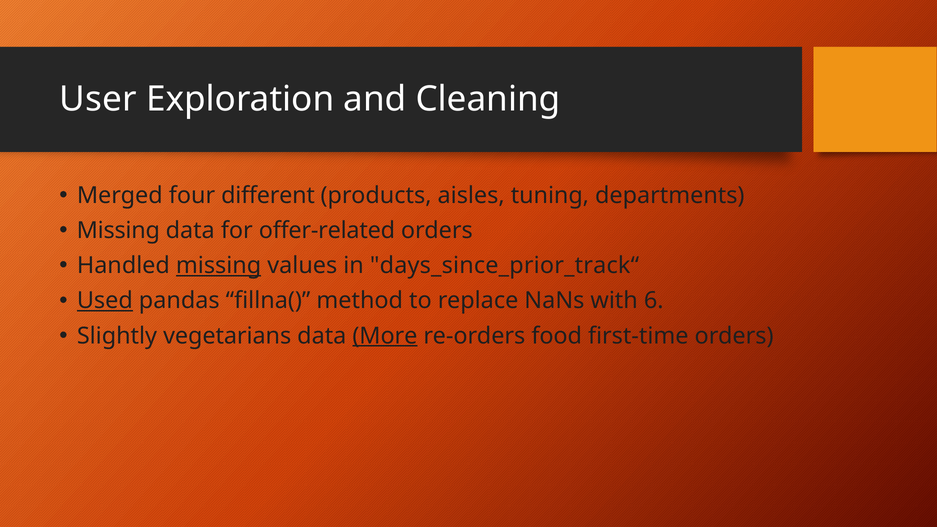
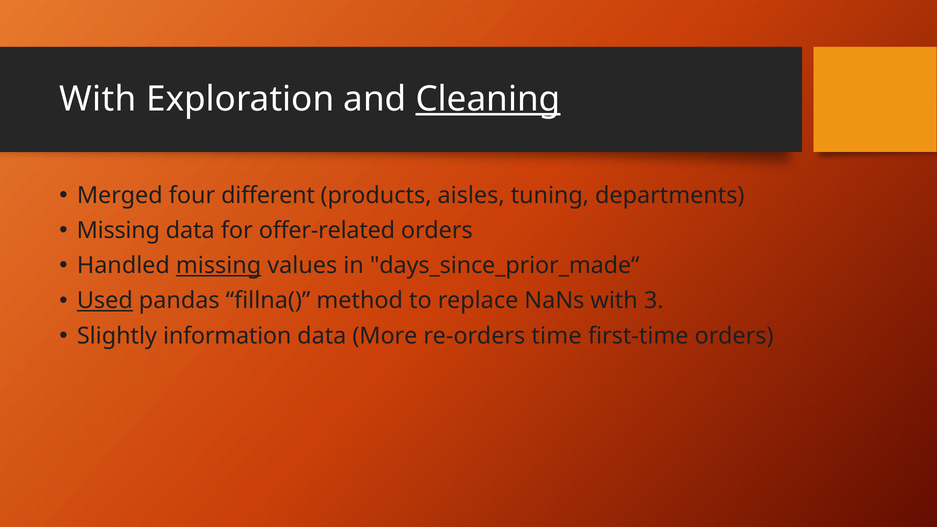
User at (98, 99): User -> With
Cleaning underline: none -> present
days_since_prior_track“: days_since_prior_track“ -> days_since_prior_made“
6: 6 -> 3
vegetarians: vegetarians -> information
More underline: present -> none
food: food -> time
